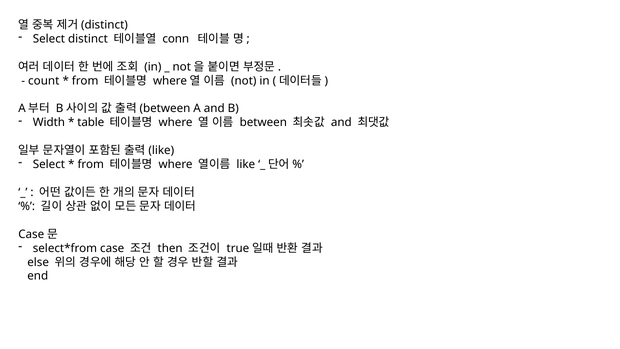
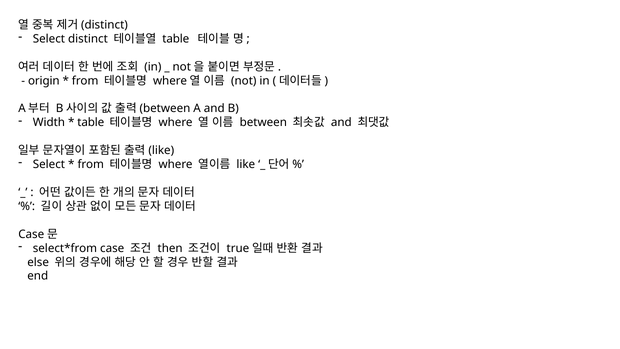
conn at (176, 39): conn -> table
count: count -> origin
